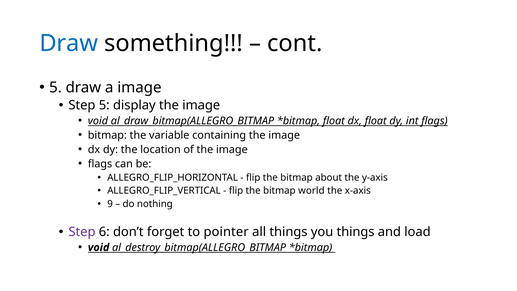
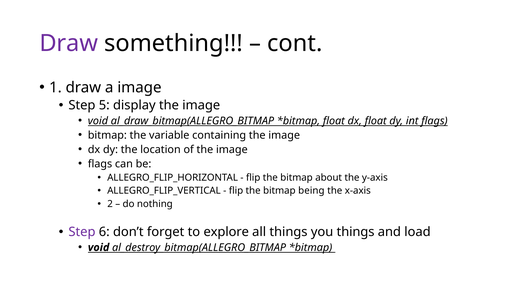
Draw at (69, 43) colour: blue -> purple
5 at (55, 87): 5 -> 1
world: world -> being
9: 9 -> 2
pointer: pointer -> explore
